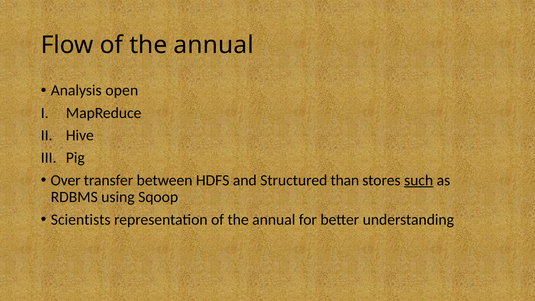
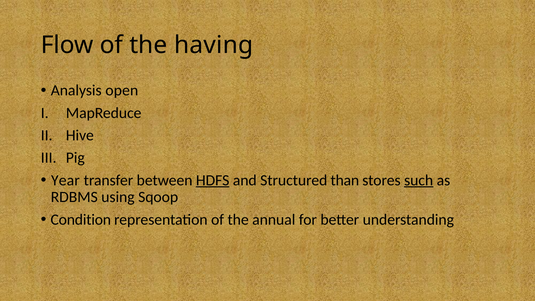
Flow of the annual: annual -> having
Over: Over -> Year
HDFS underline: none -> present
Scientists: Scientists -> Condition
